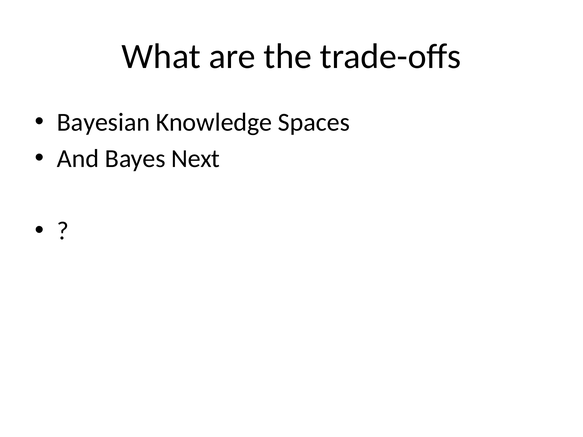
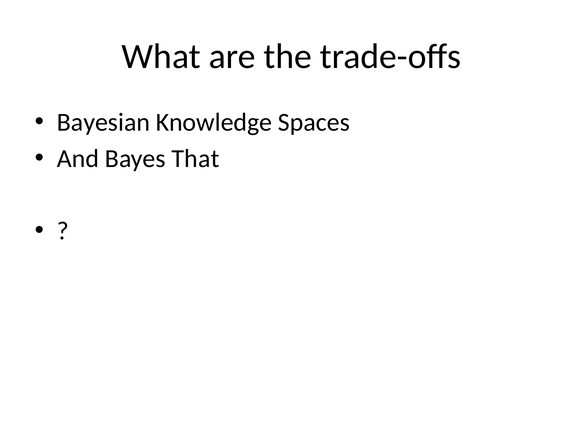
Next: Next -> That
